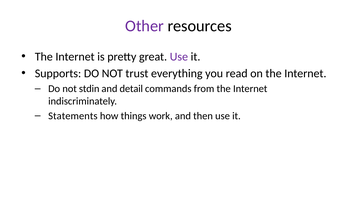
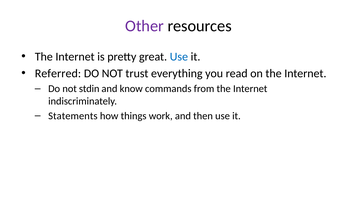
Use at (179, 57) colour: purple -> blue
Supports: Supports -> Referred
detail: detail -> know
